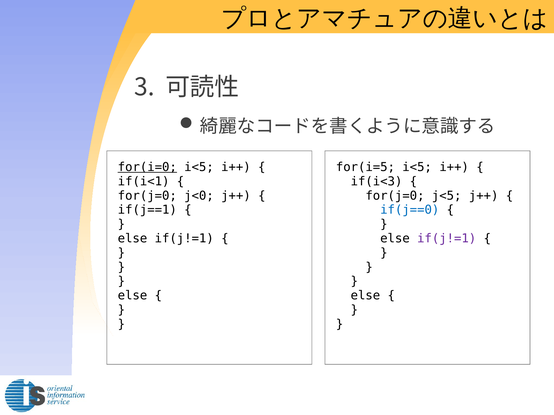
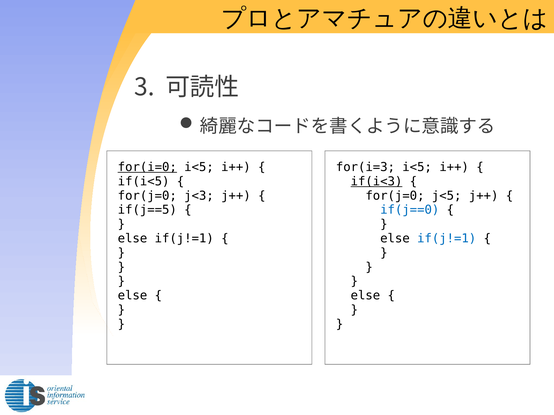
for(i=5: for(i=5 -> for(i=3
if(i<1: if(i<1 -> if(i<5
if(i<3 underline: none -> present
j<0: j<0 -> j<3
if(j==1: if(j==1 -> if(j==5
if(j!=1 at (447, 239) colour: purple -> blue
